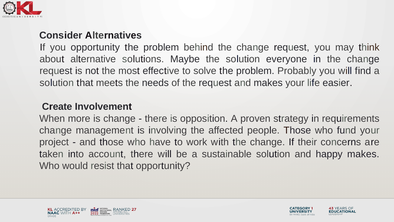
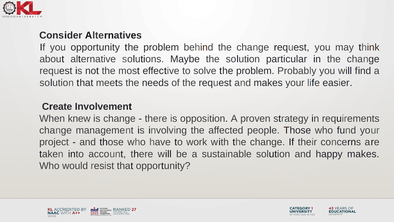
everyone: everyone -> particular
more: more -> knew
